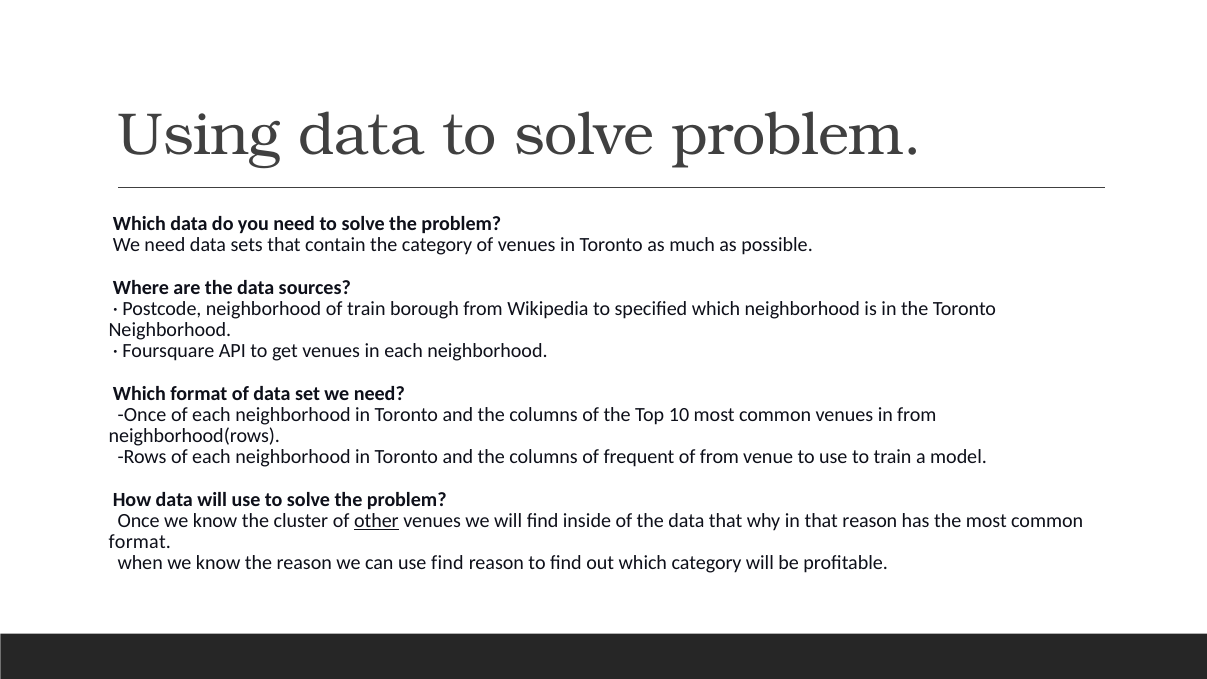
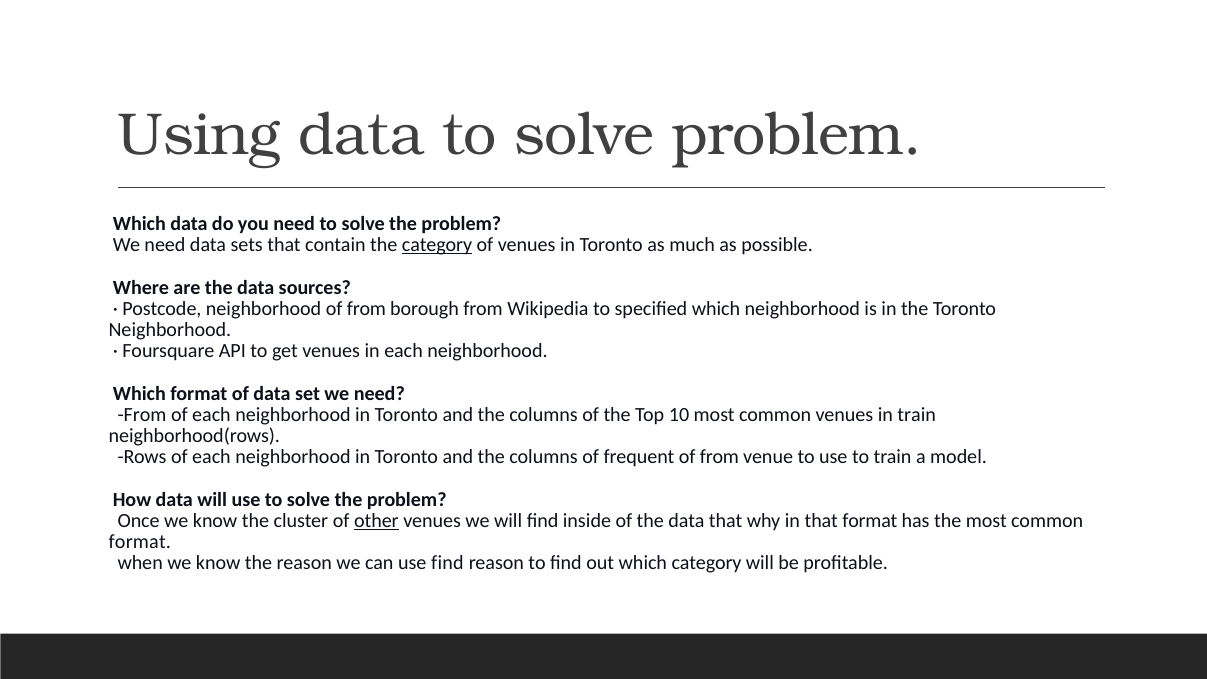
category at (437, 245) underline: none -> present
neighborhood of train: train -> from
Once at (142, 415): Once -> From
in from: from -> train
that reason: reason -> format
